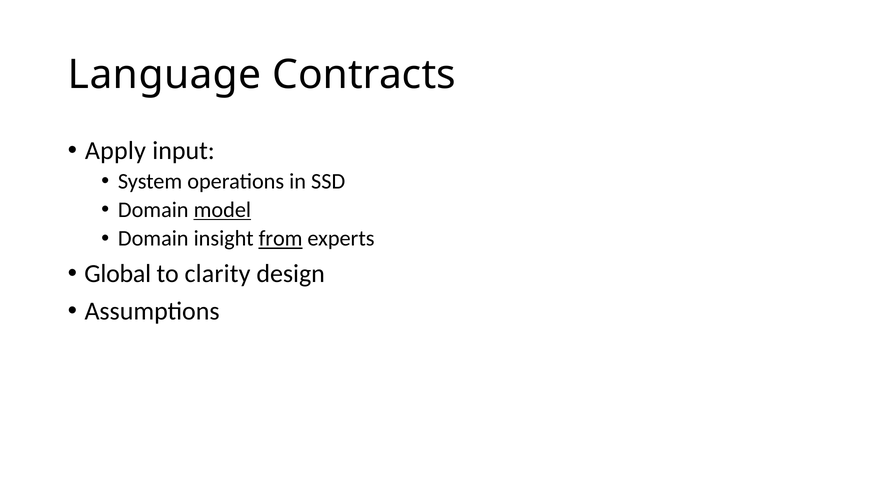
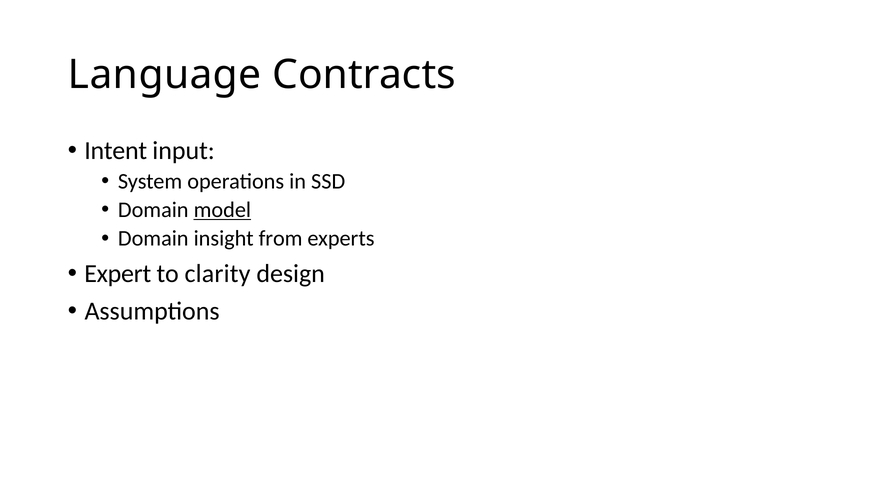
Apply: Apply -> Intent
from underline: present -> none
Global: Global -> Expert
